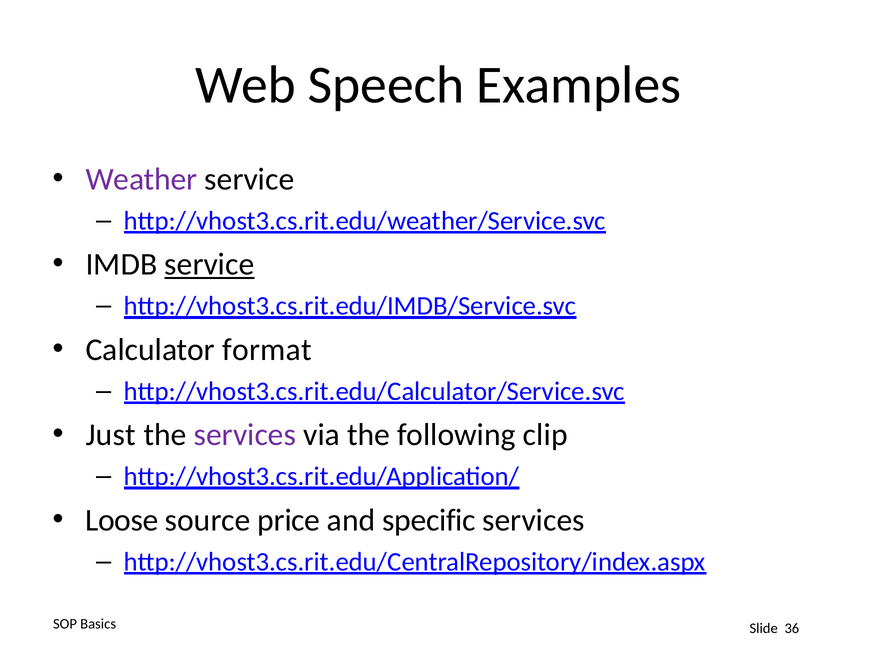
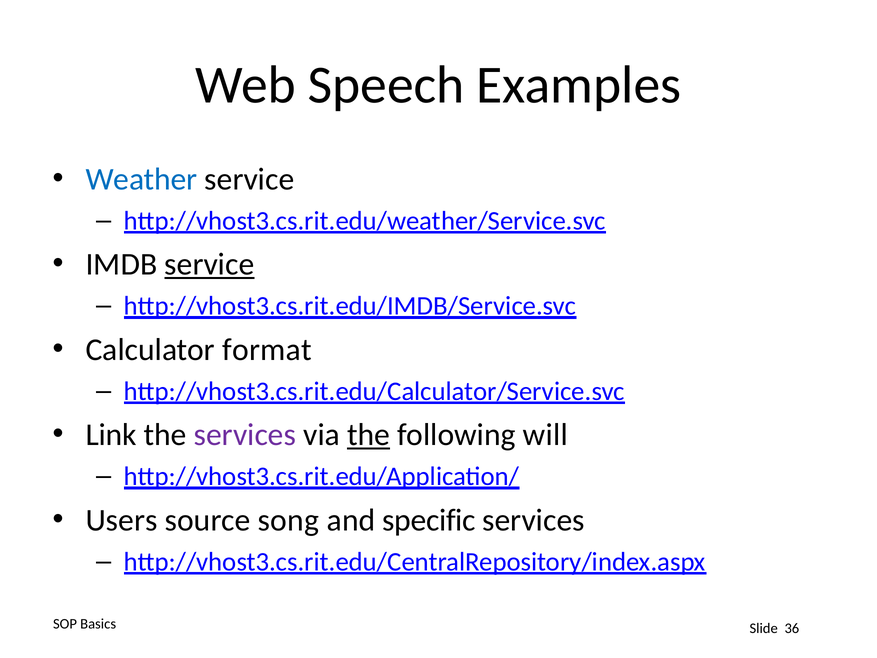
Weather colour: purple -> blue
Just: Just -> Link
the at (369, 435) underline: none -> present
clip: clip -> will
Loose: Loose -> Users
price: price -> song
